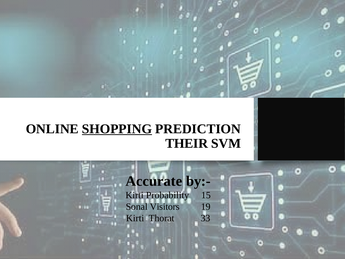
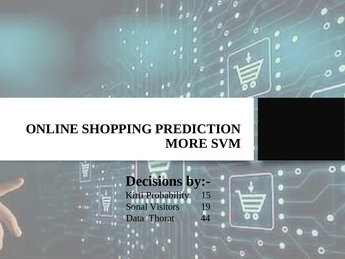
SHOPPING underline: present -> none
THEIR: THEIR -> MORE
Accurate: Accurate -> Decisions
Kirti at (135, 218): Kirti -> Data
33: 33 -> 44
